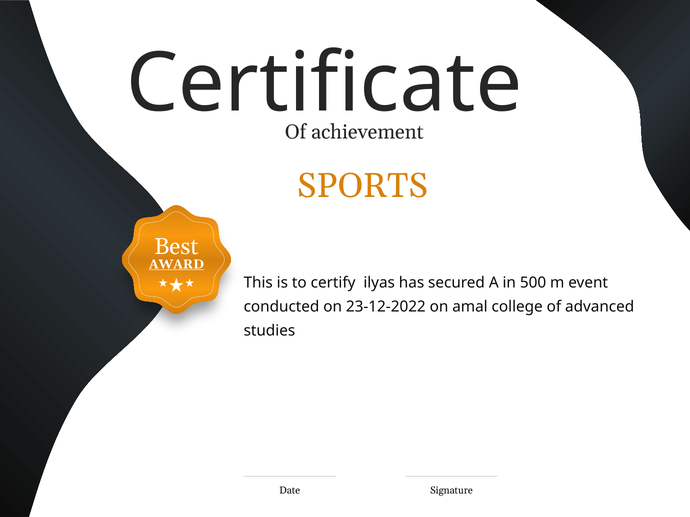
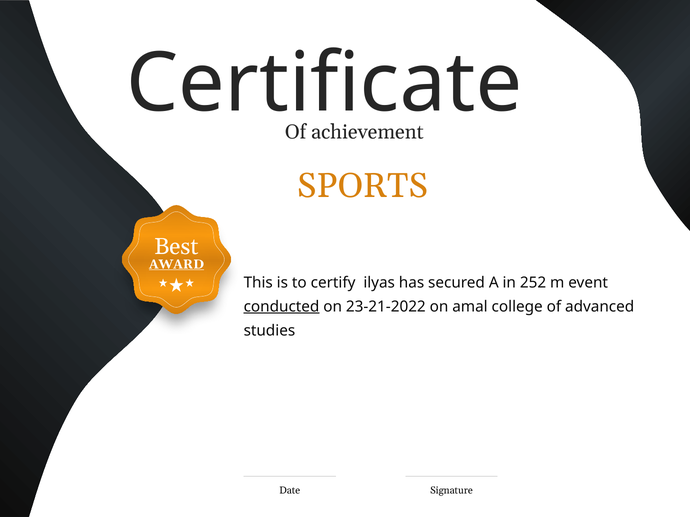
500: 500 -> 252
conducted underline: none -> present
23-12-2022: 23-12-2022 -> 23-21-2022
